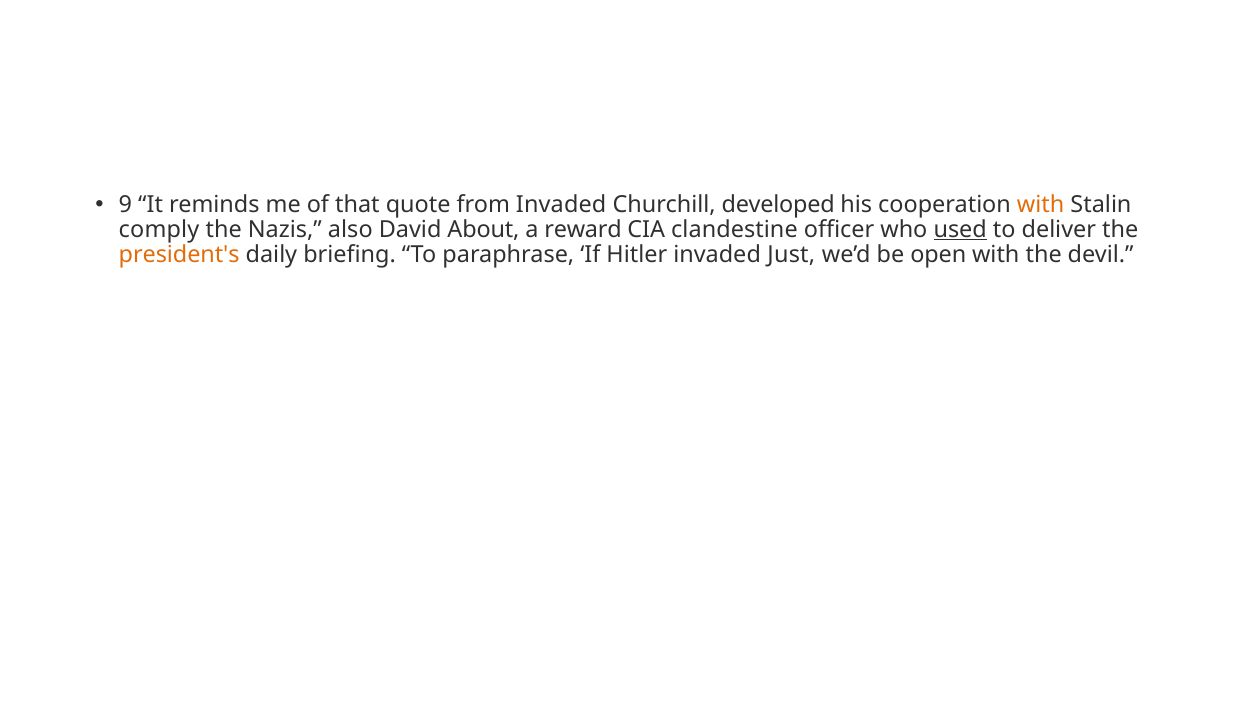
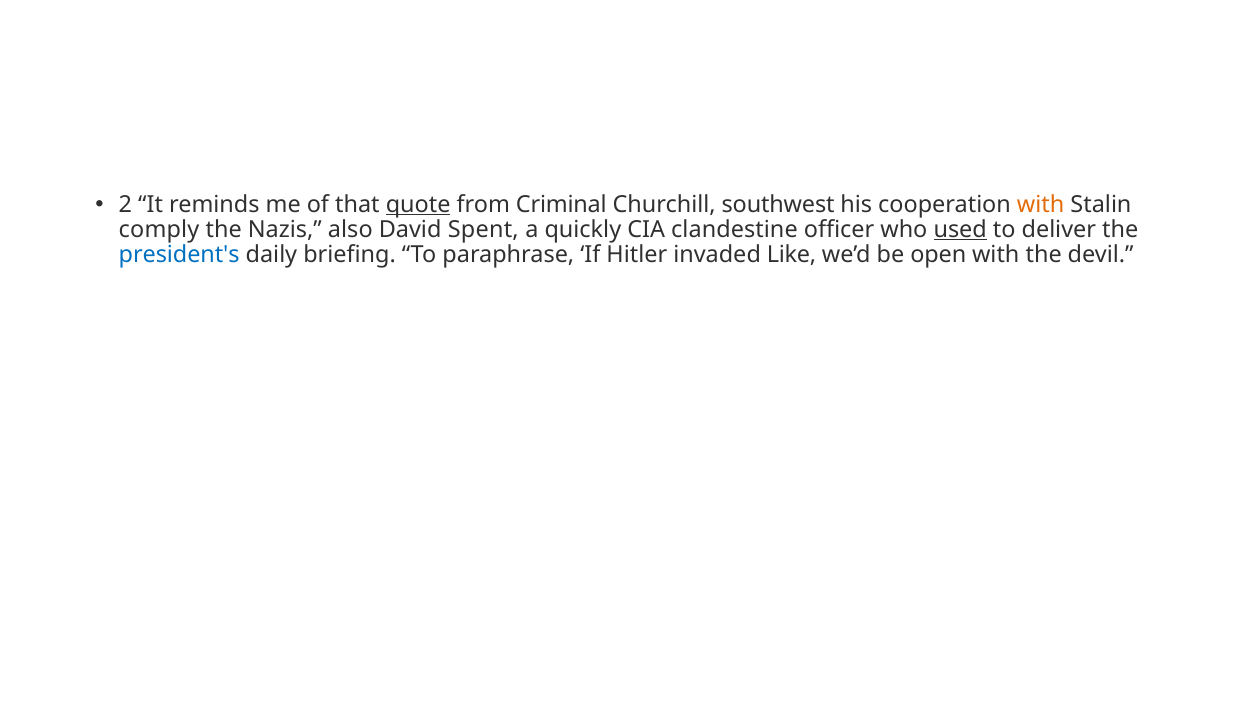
9: 9 -> 2
quote underline: none -> present
from Invaded: Invaded -> Criminal
developed: developed -> southwest
About: About -> Spent
reward: reward -> quickly
president's colour: orange -> blue
Just: Just -> Like
